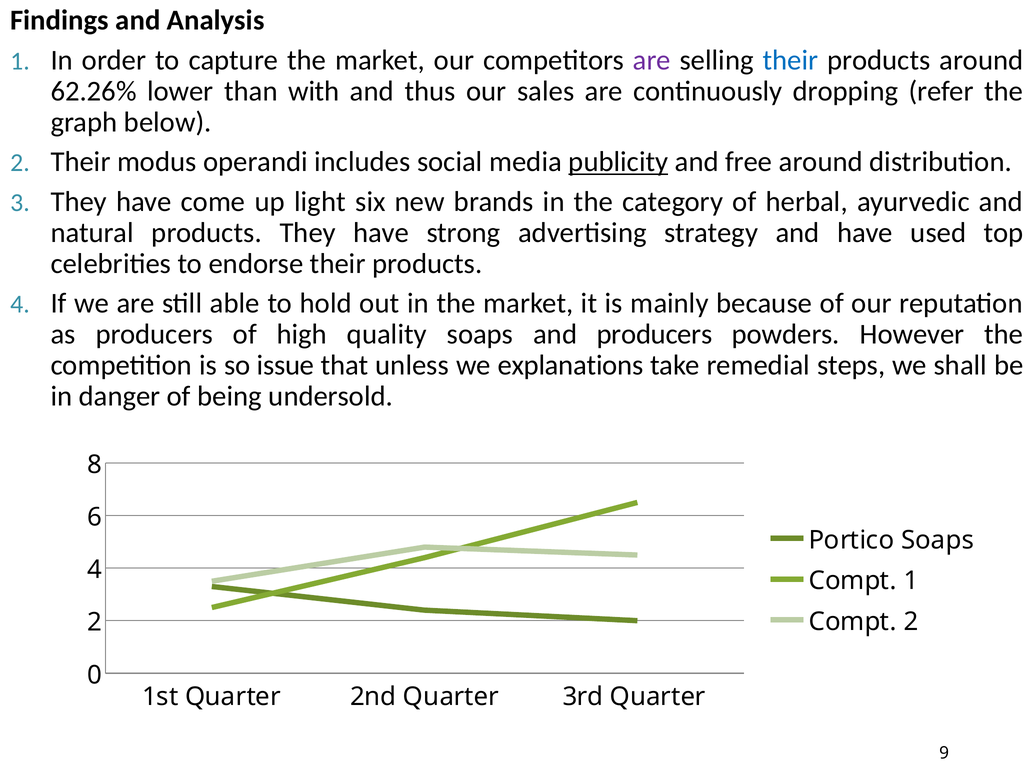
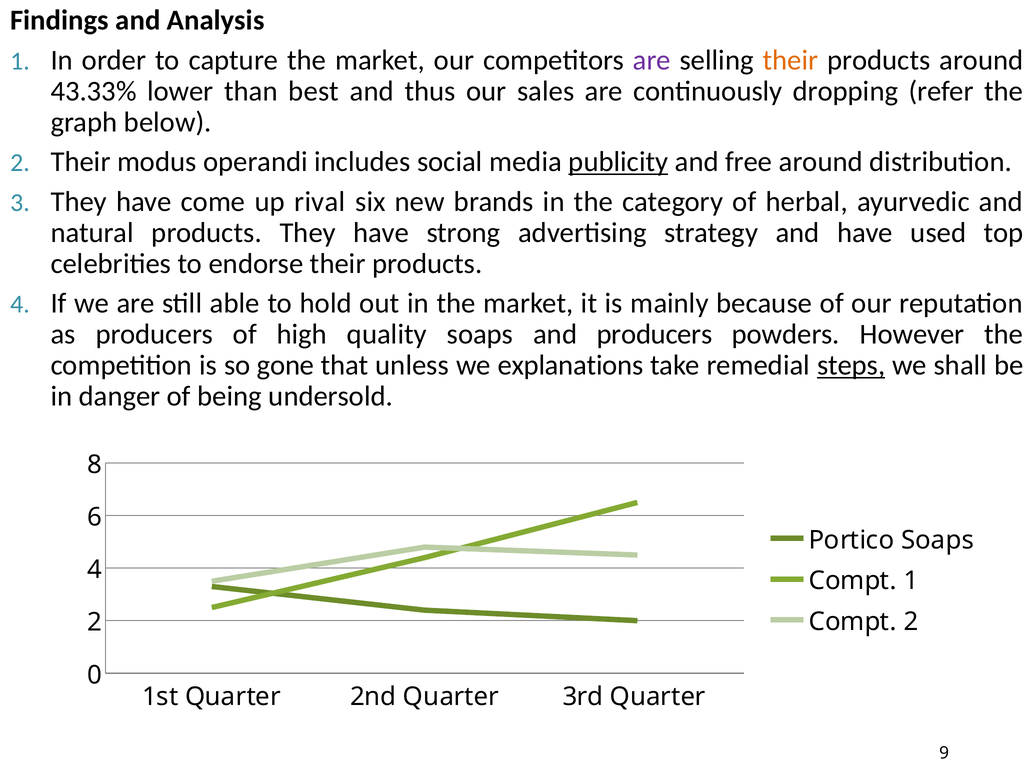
their at (791, 60) colour: blue -> orange
62.26%: 62.26% -> 43.33%
with: with -> best
light: light -> rival
issue: issue -> gone
steps underline: none -> present
